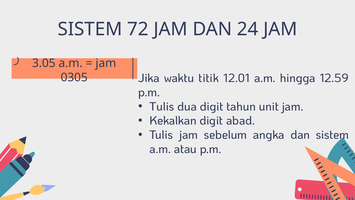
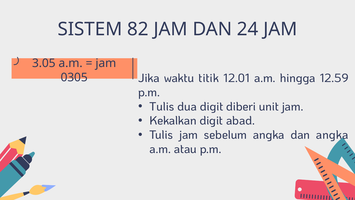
72: 72 -> 82
tahun: tahun -> diberi
dan sistem: sistem -> angka
